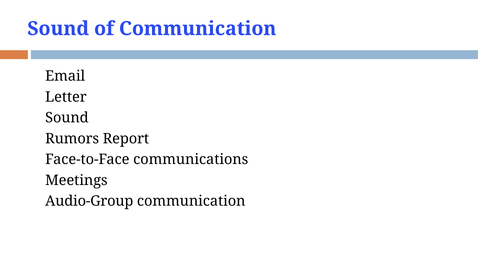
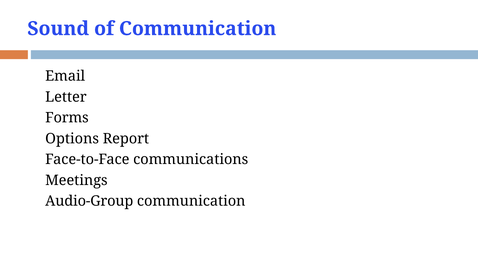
Sound at (67, 118): Sound -> Forms
Rumors: Rumors -> Options
